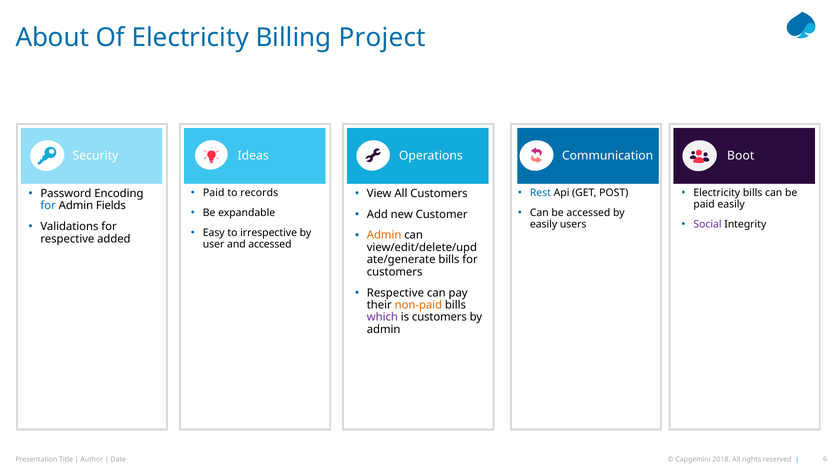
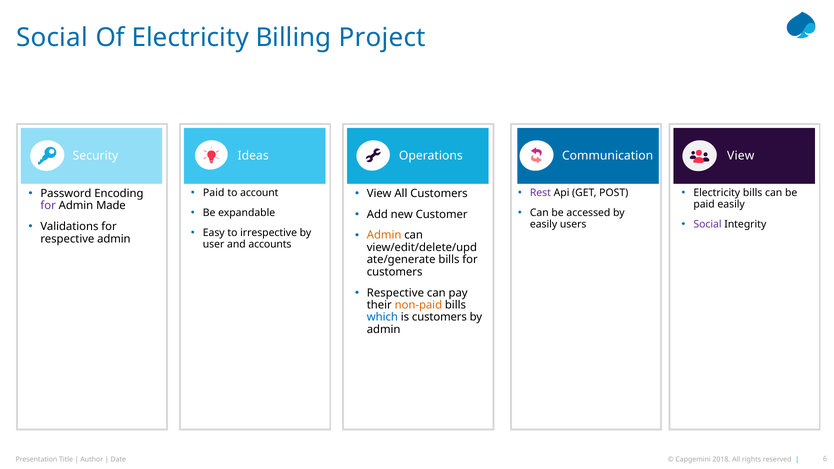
About at (52, 38): About -> Social
Communication Boot: Boot -> View
records: records -> account
Rest colour: blue -> purple
for at (48, 206) colour: blue -> purple
Fields: Fields -> Made
respective added: added -> admin
and accessed: accessed -> accounts
which colour: purple -> blue
